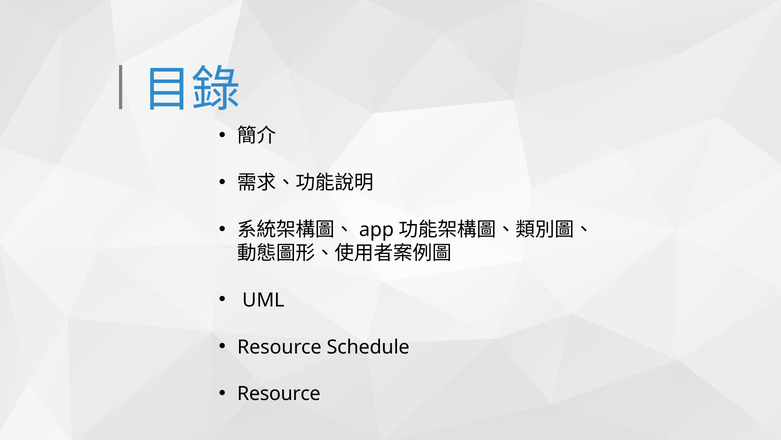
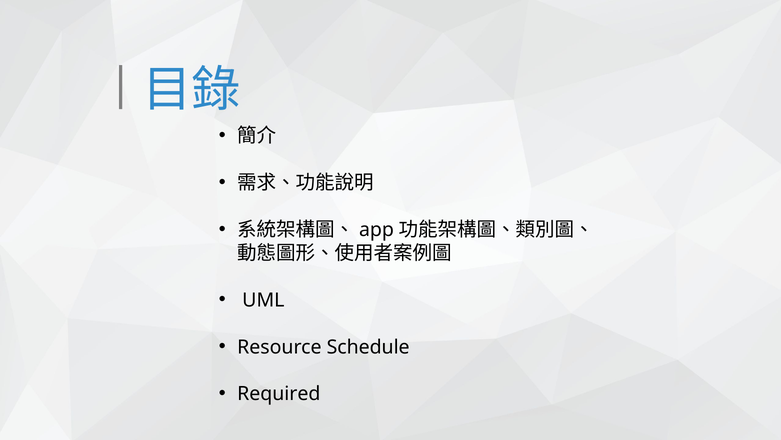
Resource at (279, 393): Resource -> Required
